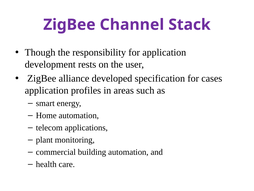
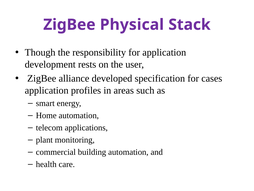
Channel: Channel -> Physical
